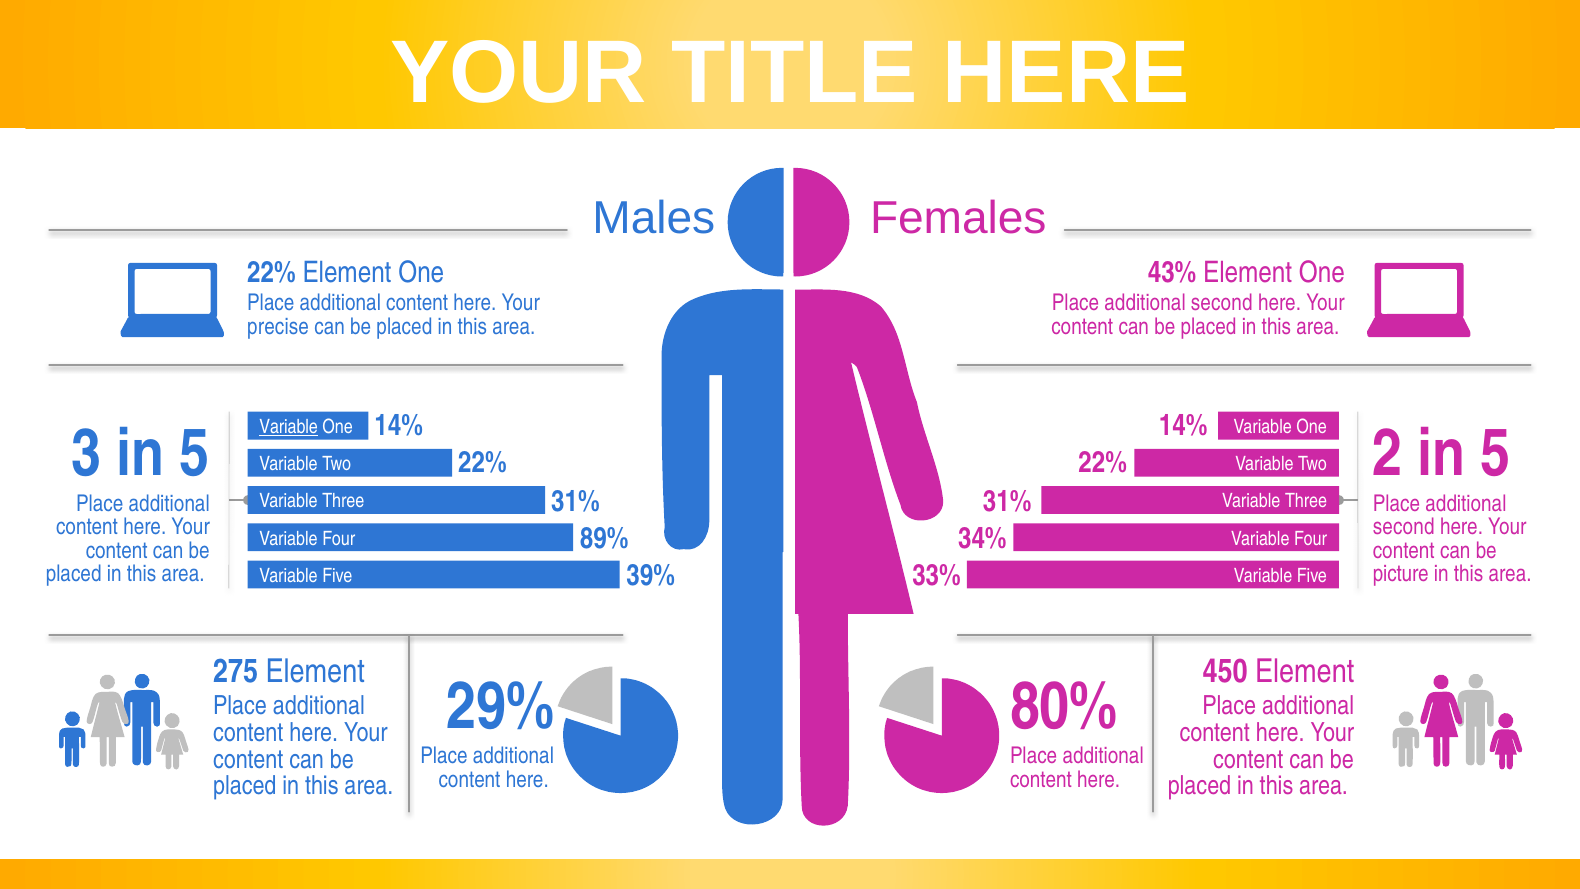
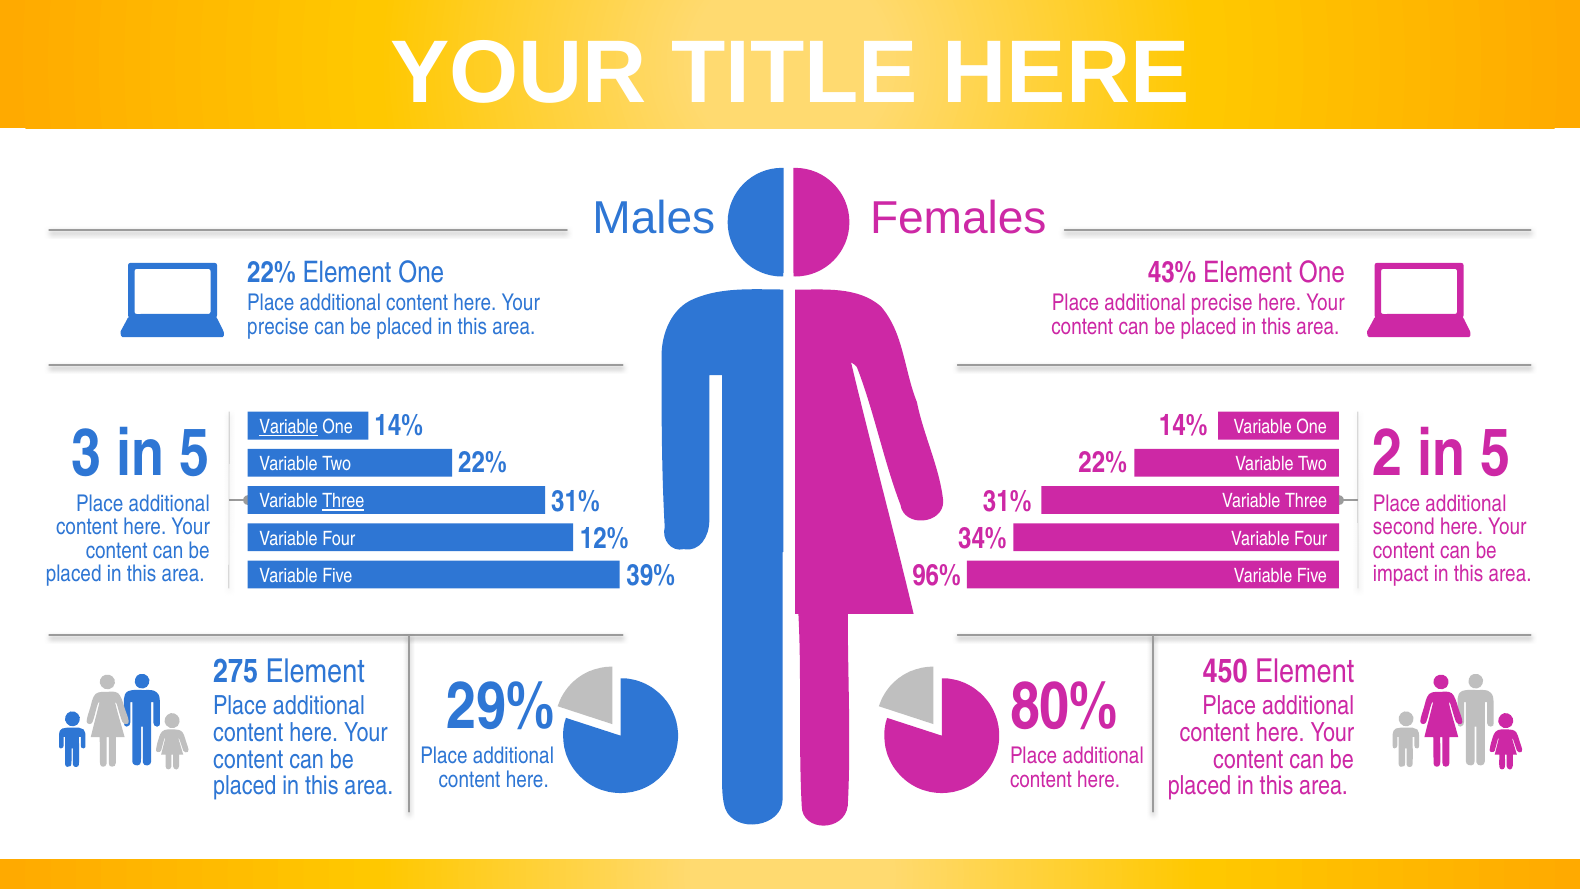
second at (1222, 303): second -> precise
Three at (343, 501) underline: none -> present
89%: 89% -> 12%
33%: 33% -> 96%
picture: picture -> impact
